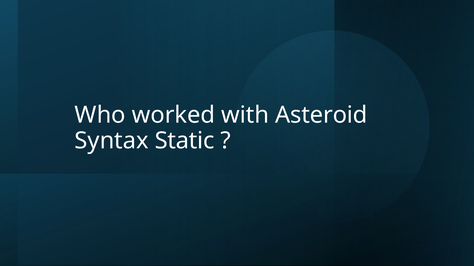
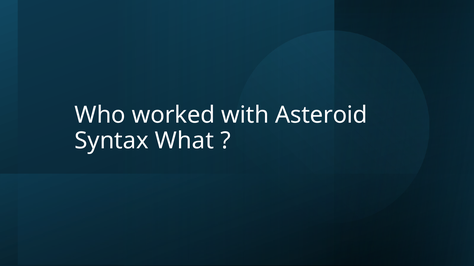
Static: Static -> What
